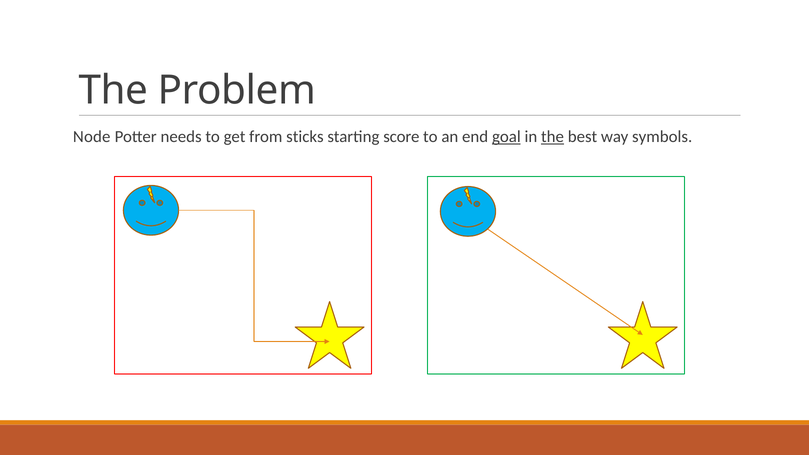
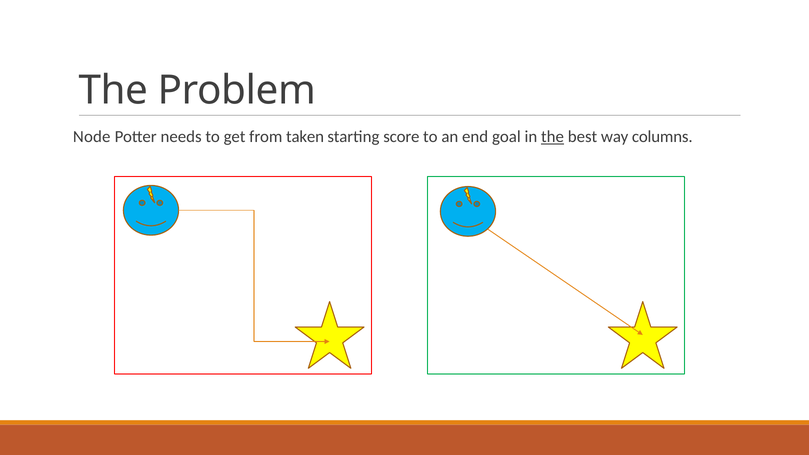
sticks: sticks -> taken
goal underline: present -> none
symbols: symbols -> columns
